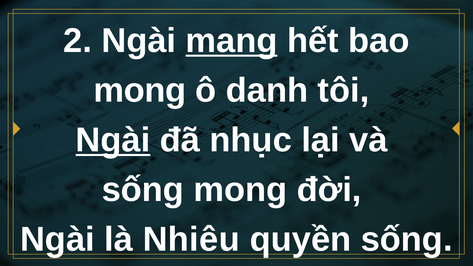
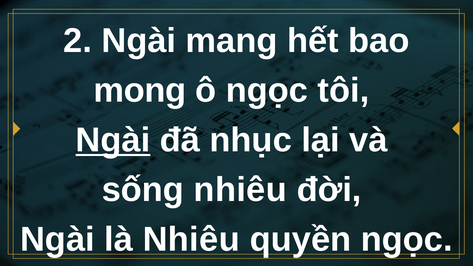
mang underline: present -> none
ô danh: danh -> ngọc
sống mong: mong -> nhiêu
quyền sống: sống -> ngọc
